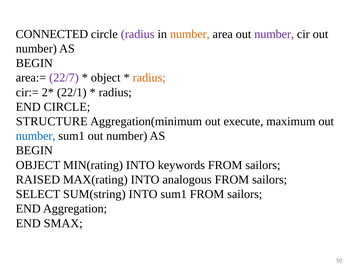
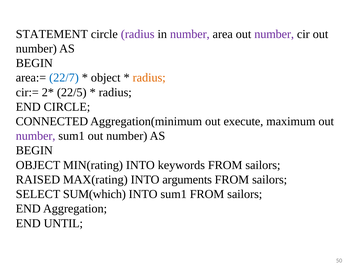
CONNECTED: CONNECTED -> STATEMENT
number at (190, 34) colour: orange -> purple
22/7 colour: purple -> blue
22/1: 22/1 -> 22/5
STRUCTURE: STRUCTURE -> CONNECTED
number at (36, 136) colour: blue -> purple
analogous: analogous -> arguments
SUM(string: SUM(string -> SUM(which
SMAX: SMAX -> UNTIL
